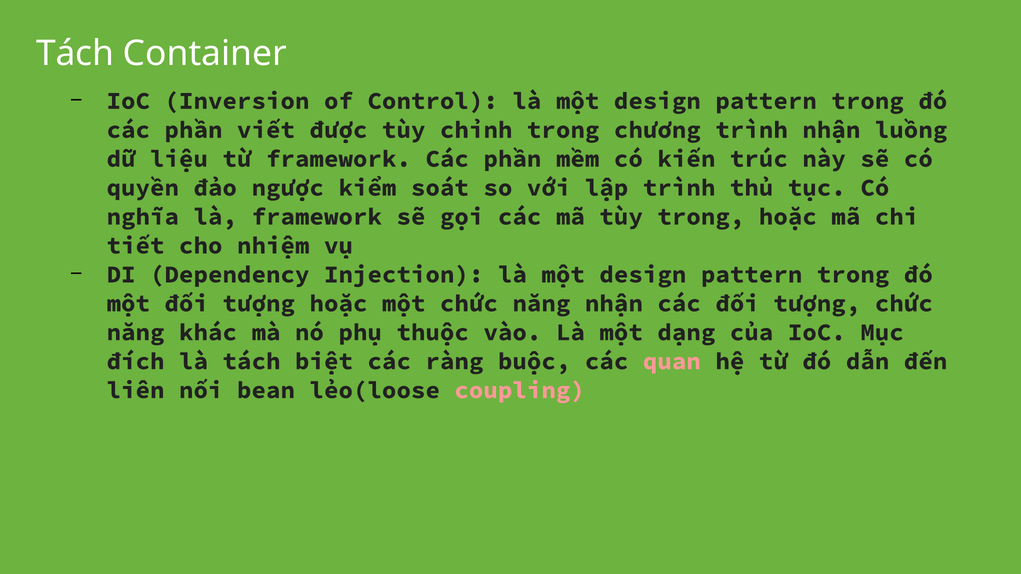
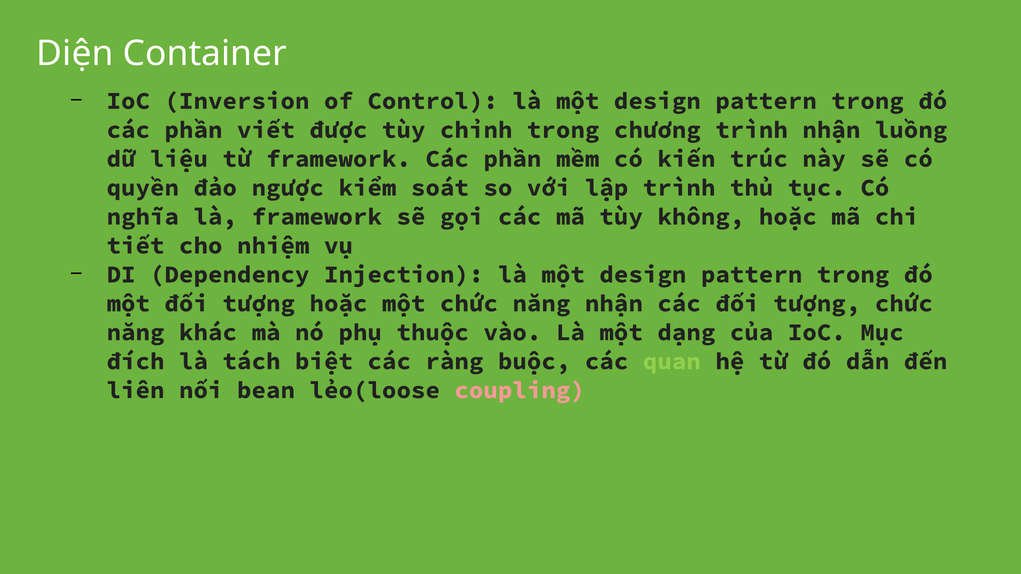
Tách at (75, 53): Tách -> Diện
tùy trong: trong -> không
quan colour: pink -> light green
